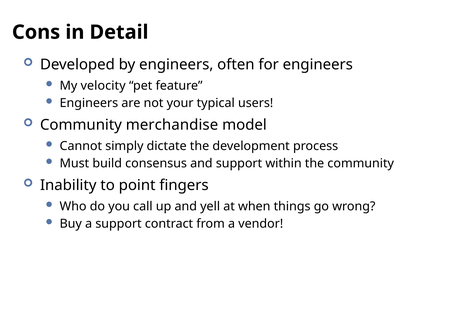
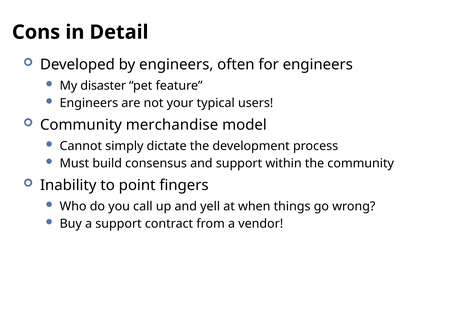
velocity: velocity -> disaster
